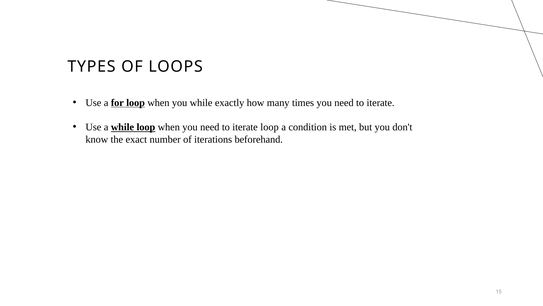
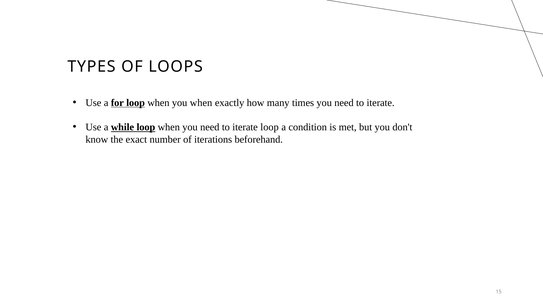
you while: while -> when
